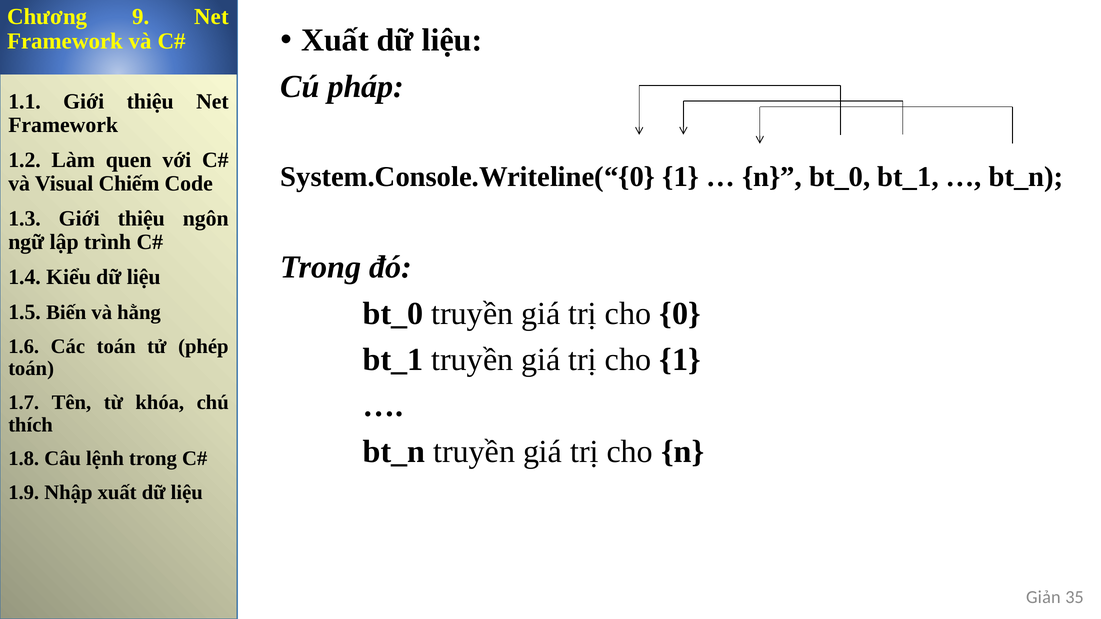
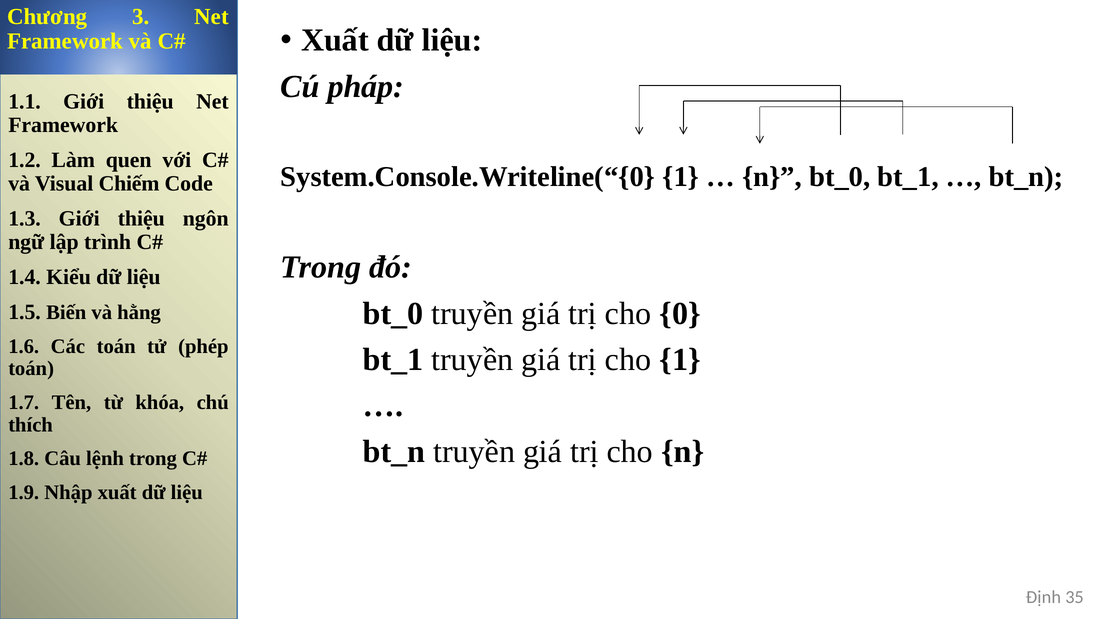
9: 9 -> 3
Giản: Giản -> Định
